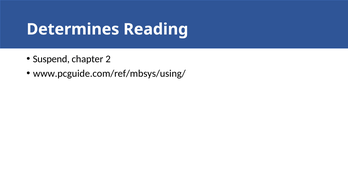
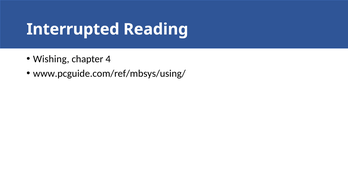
Determines: Determines -> Interrupted
Suspend: Suspend -> Wishing
2: 2 -> 4
